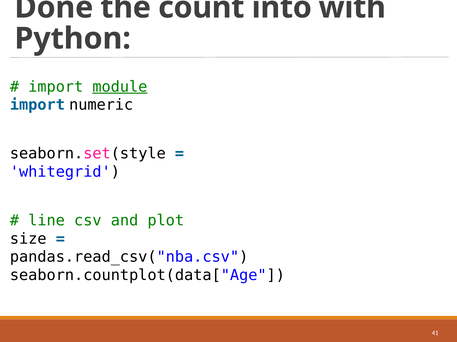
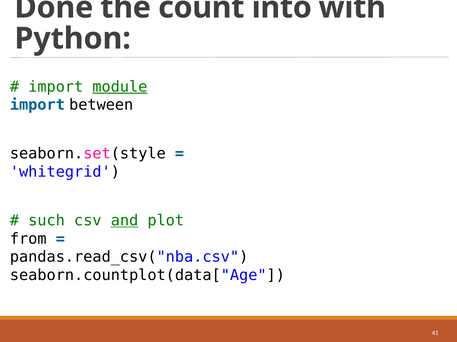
numeric: numeric -> between
line: line -> such
and underline: none -> present
size: size -> from
